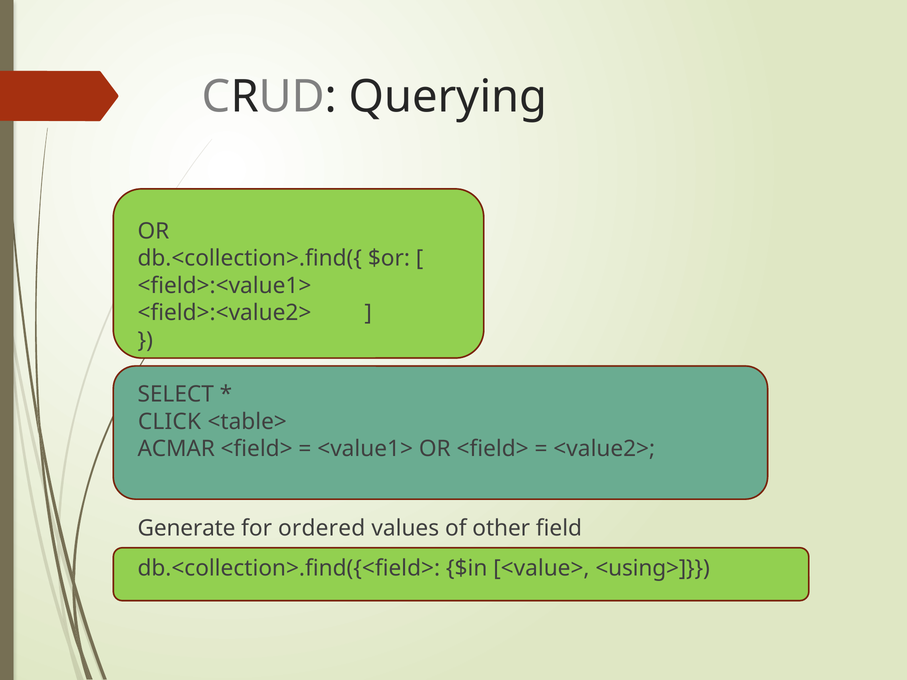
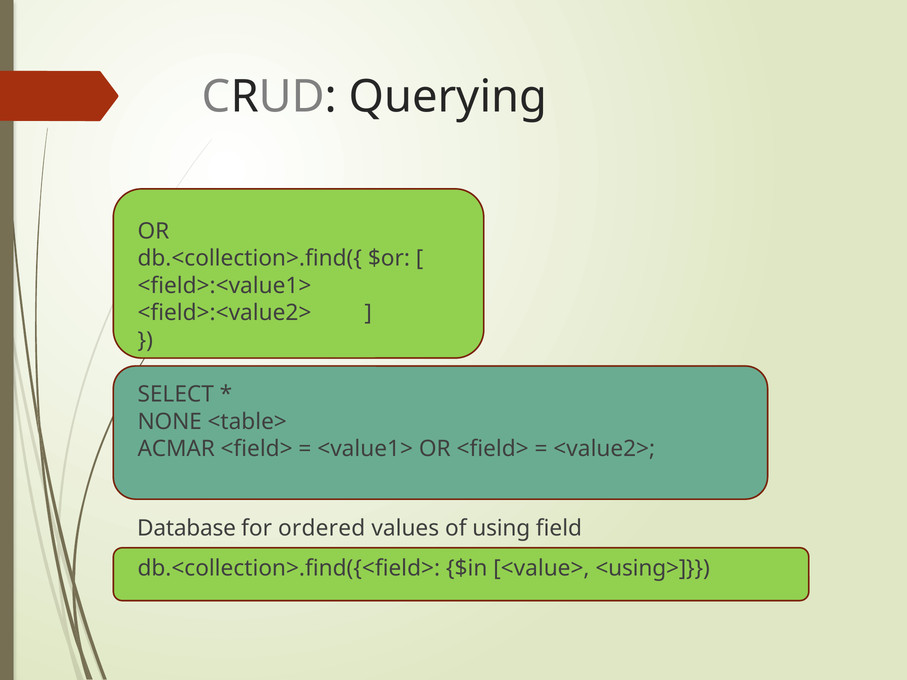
CLICK: CLICK -> NONE
Generate: Generate -> Database
other: other -> using
